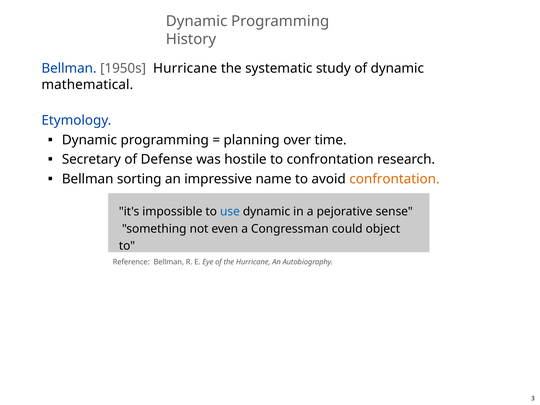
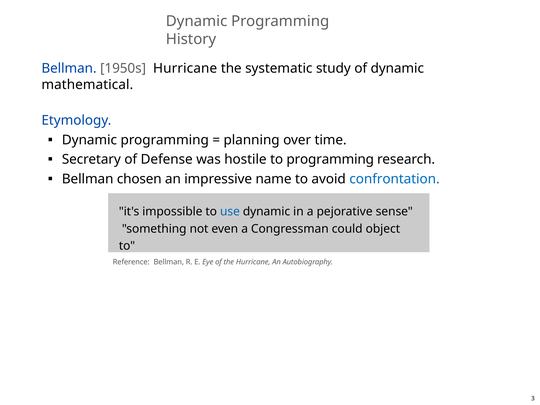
to confrontation: confrontation -> programming
sorting: sorting -> chosen
confrontation at (394, 179) colour: orange -> blue
